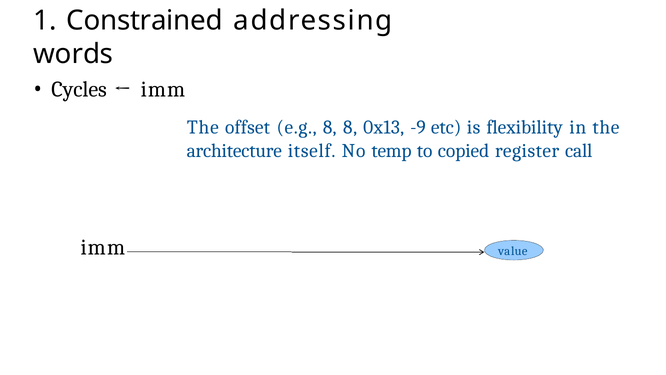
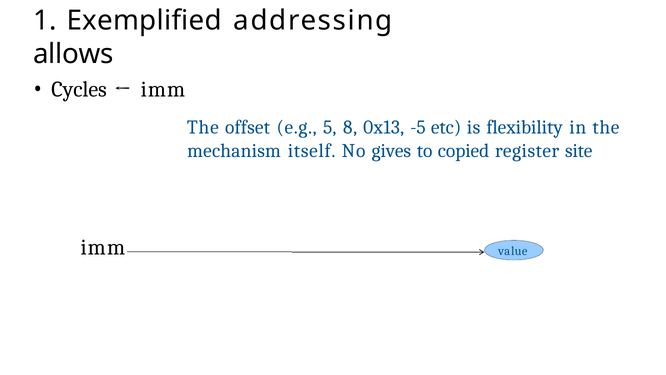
Constrained: Constrained -> Exemplified
words: words -> allows
e.g 8: 8 -> 5
-9: -9 -> -5
architecture: architecture -> mechanism
temp: temp -> gives
call: call -> site
